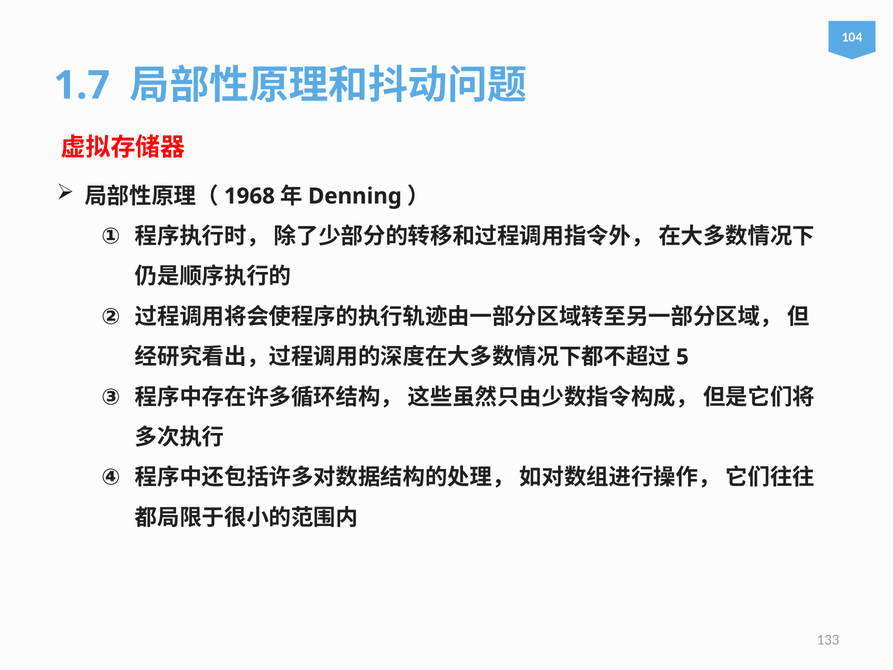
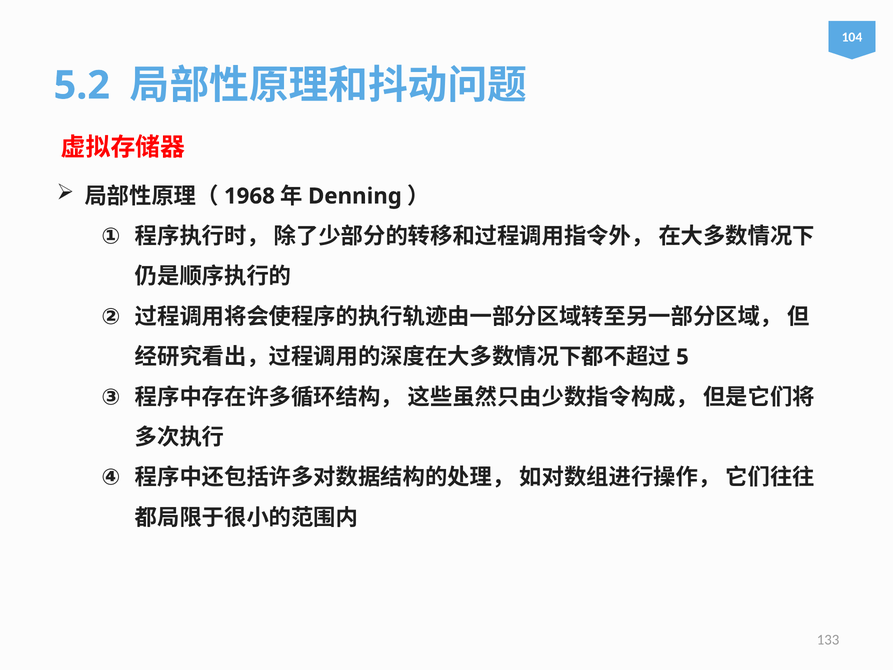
1.7: 1.7 -> 5.2
